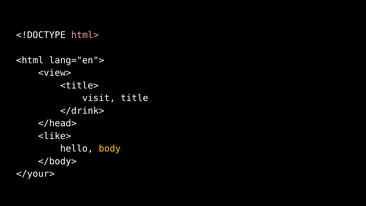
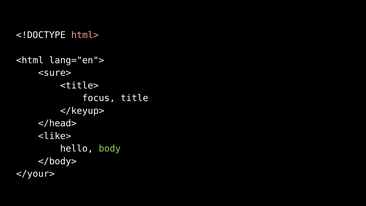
<view>: <view> -> <sure>
visit: visit -> focus
</drink>: </drink> -> </keyup>
body colour: yellow -> light green
